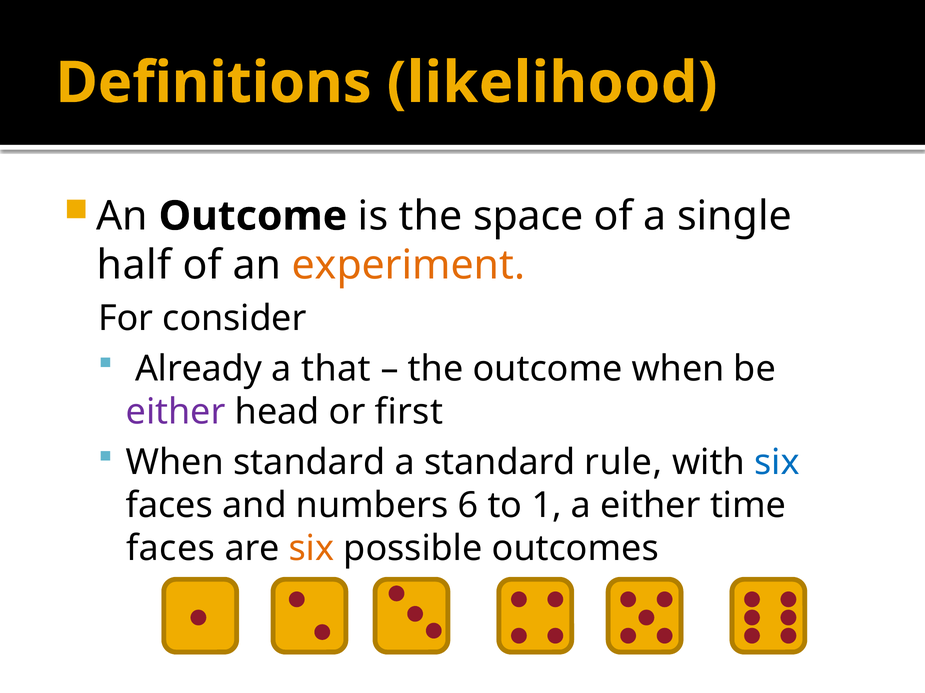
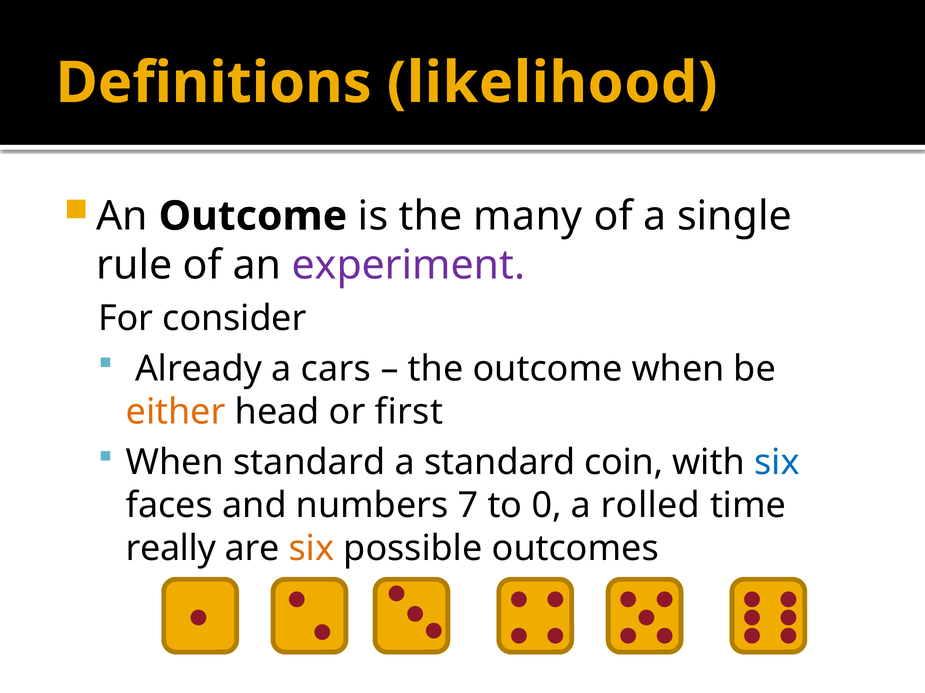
space: space -> many
half: half -> rule
experiment colour: orange -> purple
that: that -> cars
either at (176, 412) colour: purple -> orange
rule: rule -> coin
6: 6 -> 7
1: 1 -> 0
a either: either -> rolled
faces at (171, 549): faces -> really
